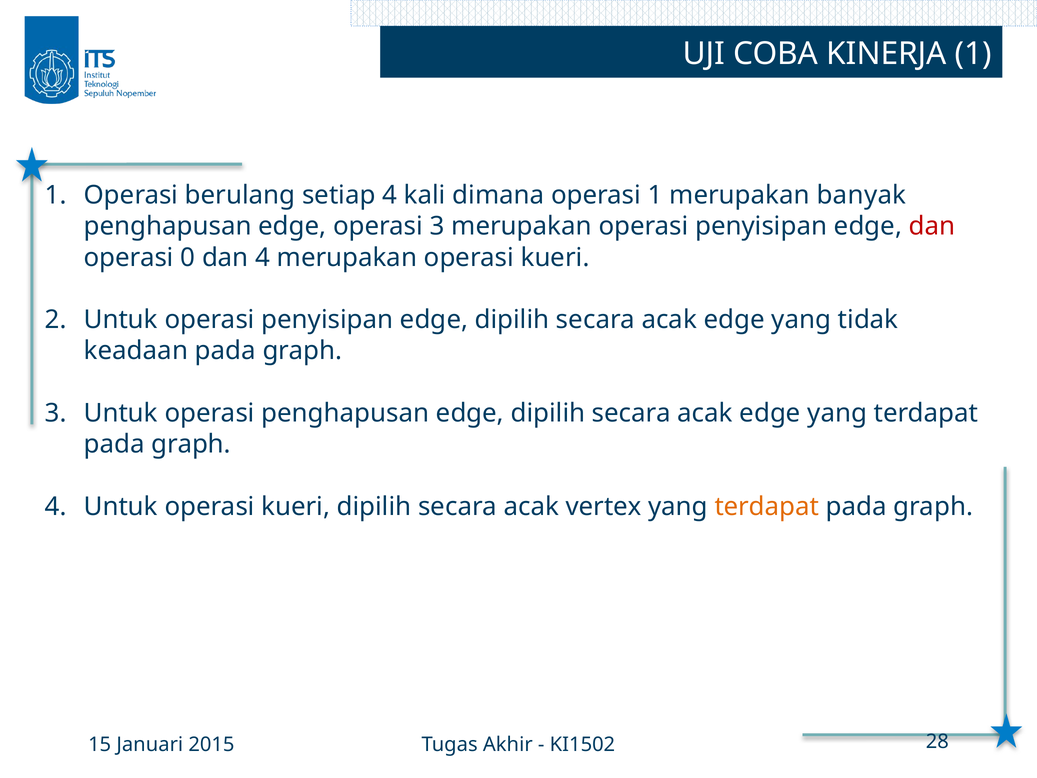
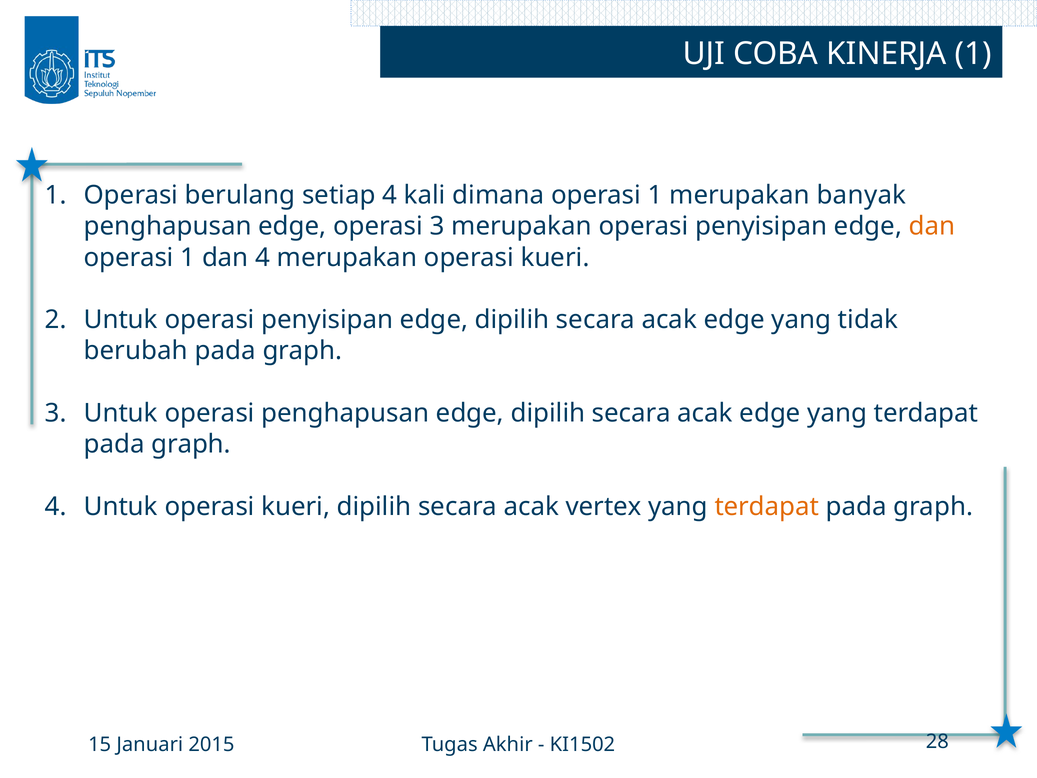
dan at (932, 226) colour: red -> orange
0 at (188, 257): 0 -> 1
keadaan: keadaan -> berubah
